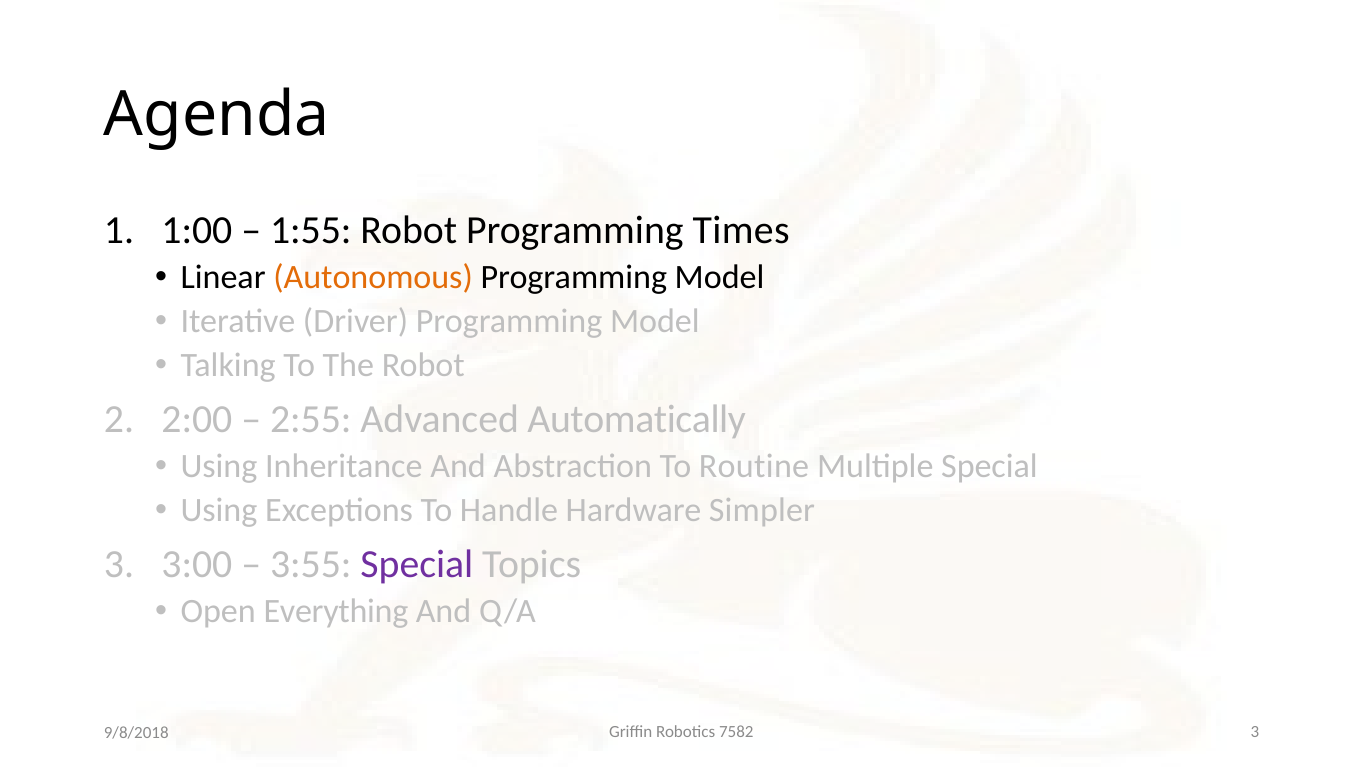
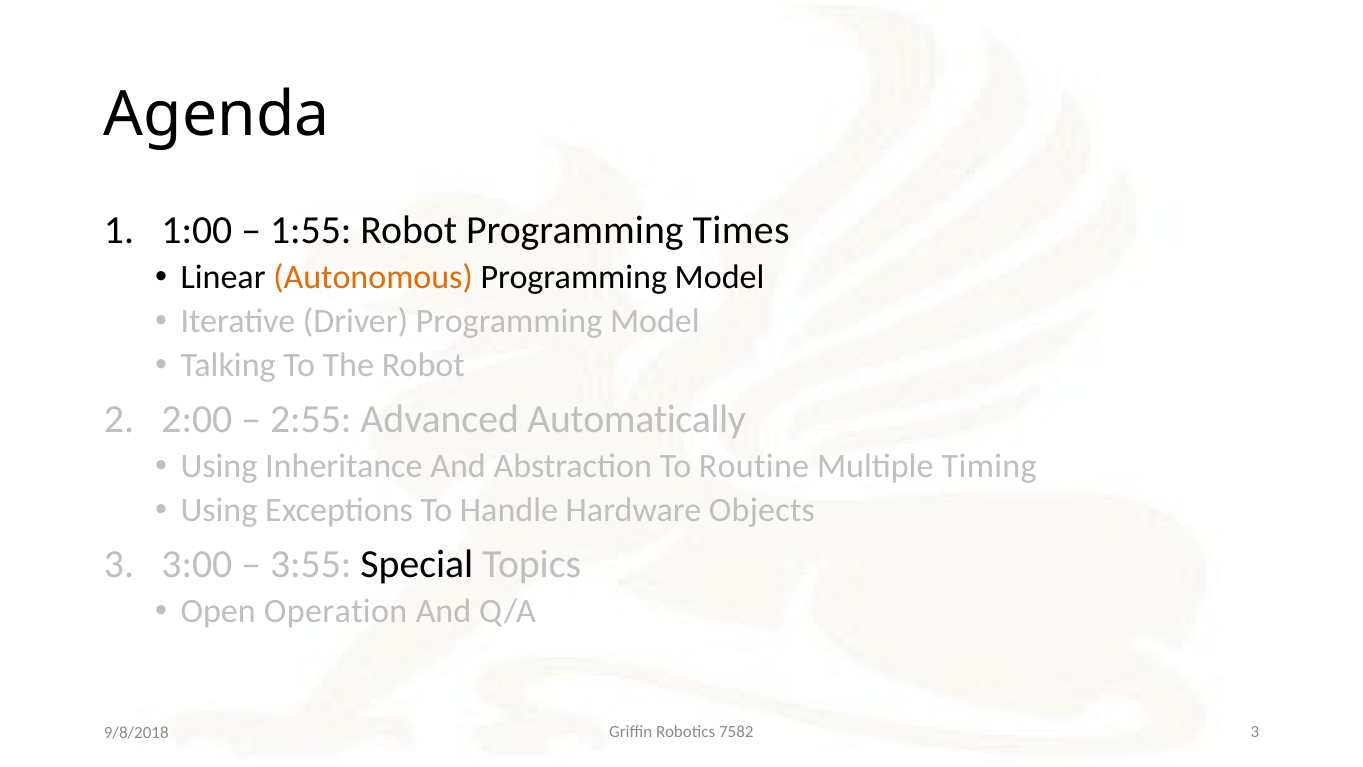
Multiple Special: Special -> Timing
Simpler: Simpler -> Objects
Special at (417, 564) colour: purple -> black
Everything: Everything -> Operation
